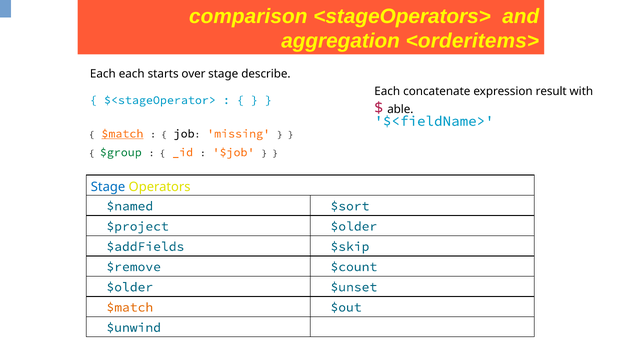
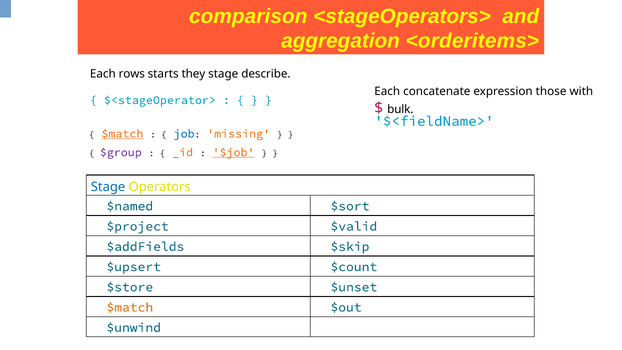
Each each: each -> rows
over: over -> they
result: result -> those
able: able -> bulk
job colour: black -> blue
$group colour: green -> purple
$job underline: none -> present
$project $older: $older -> $valid
$remove: $remove -> $upsert
$older at (130, 287): $older -> $store
